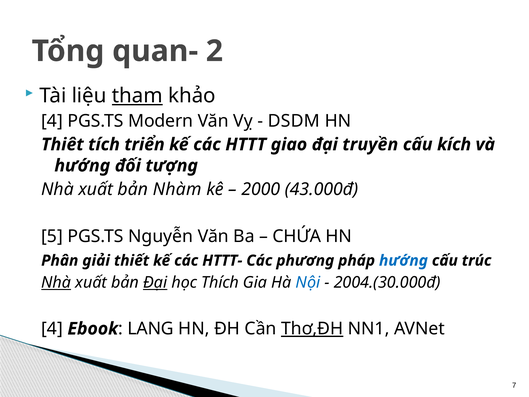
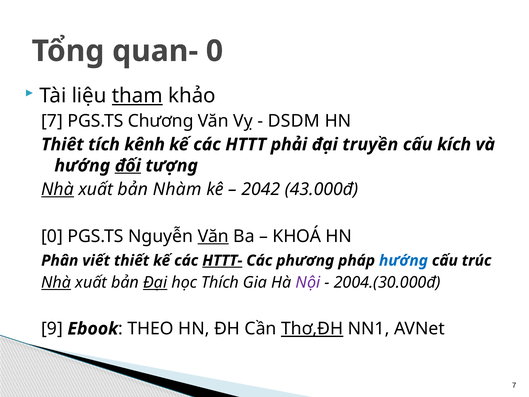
quan- 2: 2 -> 0
4 at (52, 121): 4 -> 7
Modern: Modern -> Chương
triển: triển -> kênh
giao: giao -> phải
đối underline: none -> present
Nhà at (58, 189) underline: none -> present
2000: 2000 -> 2042
5 at (52, 236): 5 -> 0
Văn at (213, 236) underline: none -> present
CHỨA: CHỨA -> KHOÁ
giải: giải -> viết
HTTT- underline: none -> present
Nội colour: blue -> purple
4 at (52, 329): 4 -> 9
LANG: LANG -> THEO
